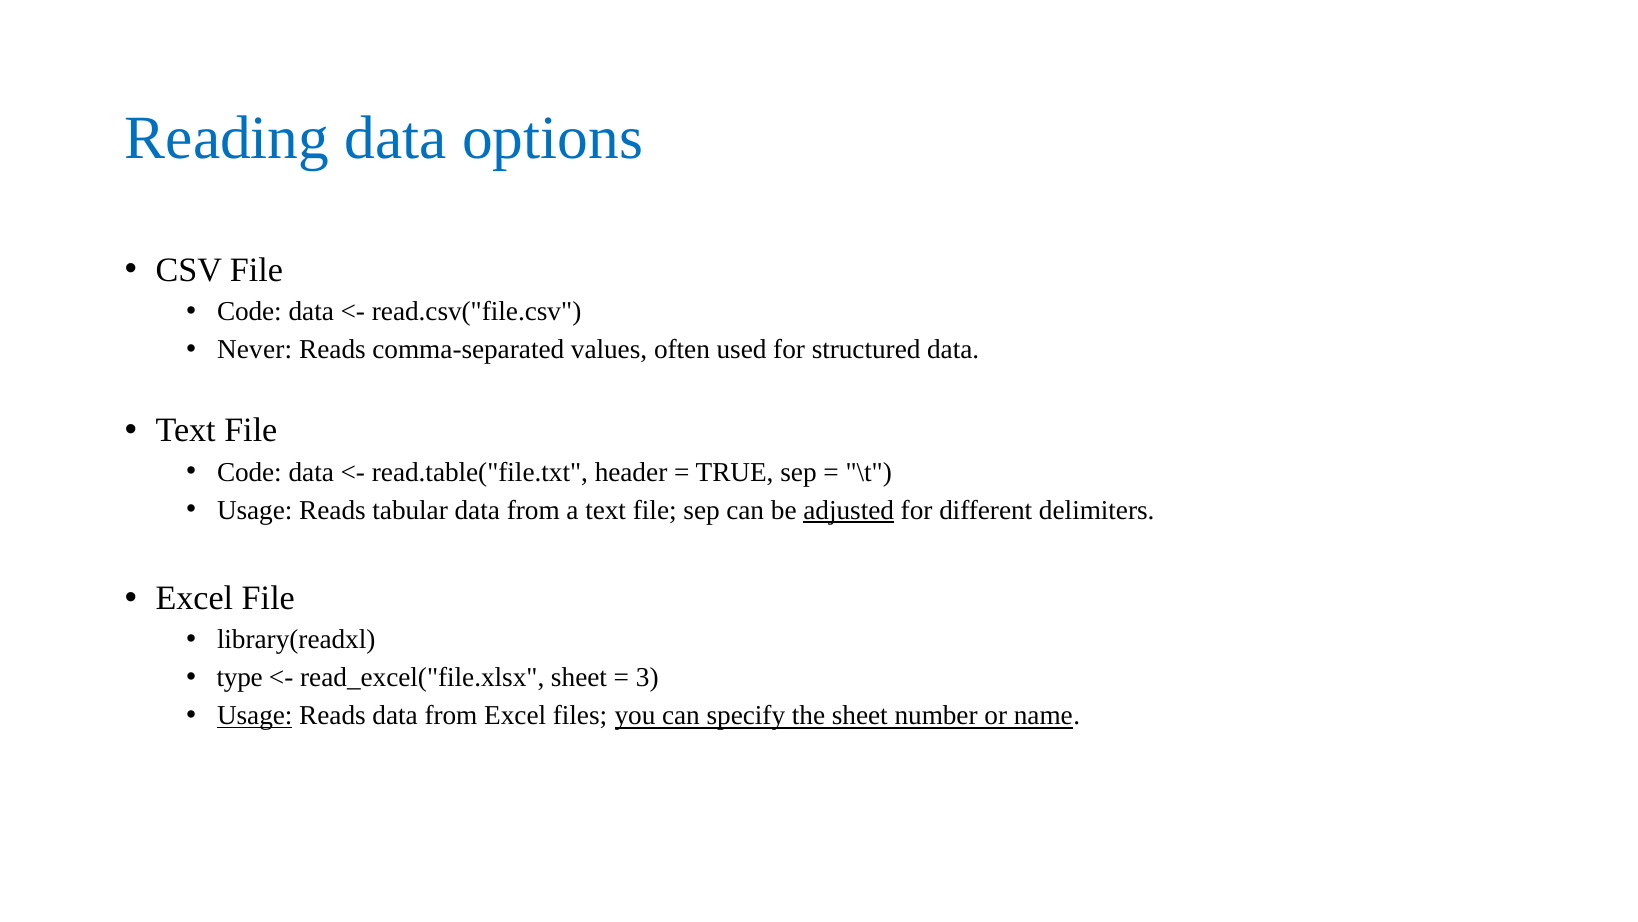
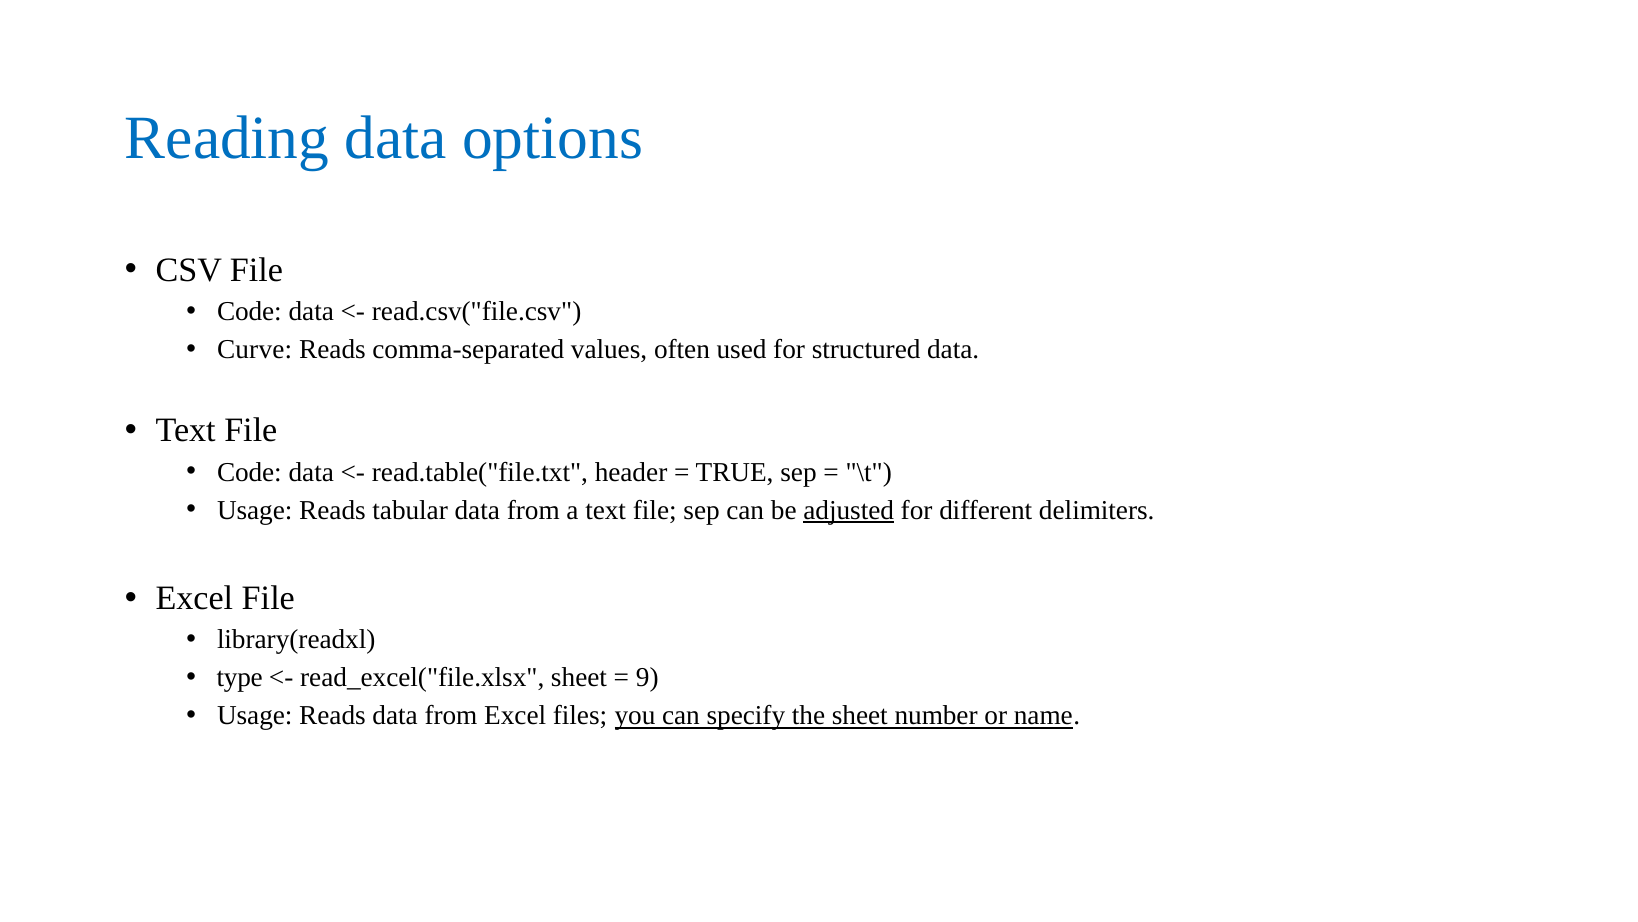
Never: Never -> Curve
3: 3 -> 9
Usage at (255, 715) underline: present -> none
